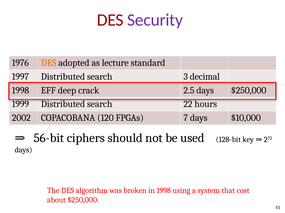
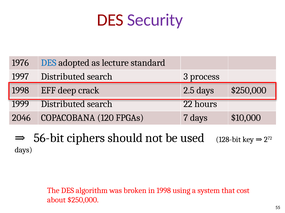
DES at (49, 63) colour: orange -> blue
decimal: decimal -> process
2002: 2002 -> 2046
